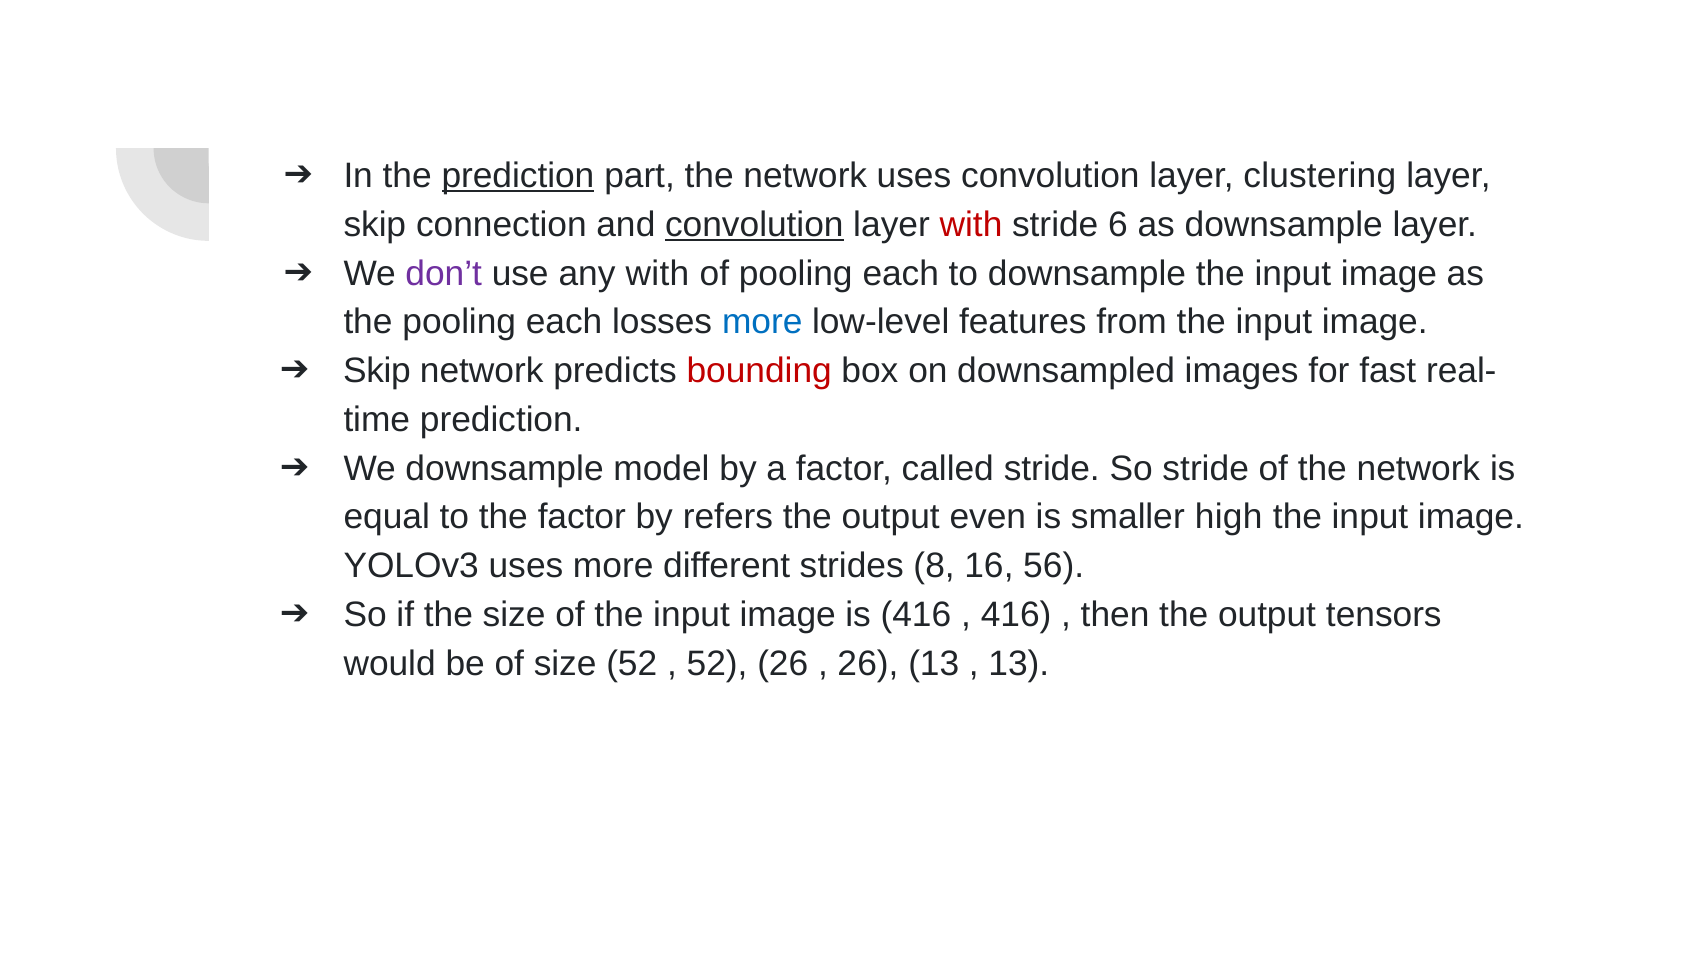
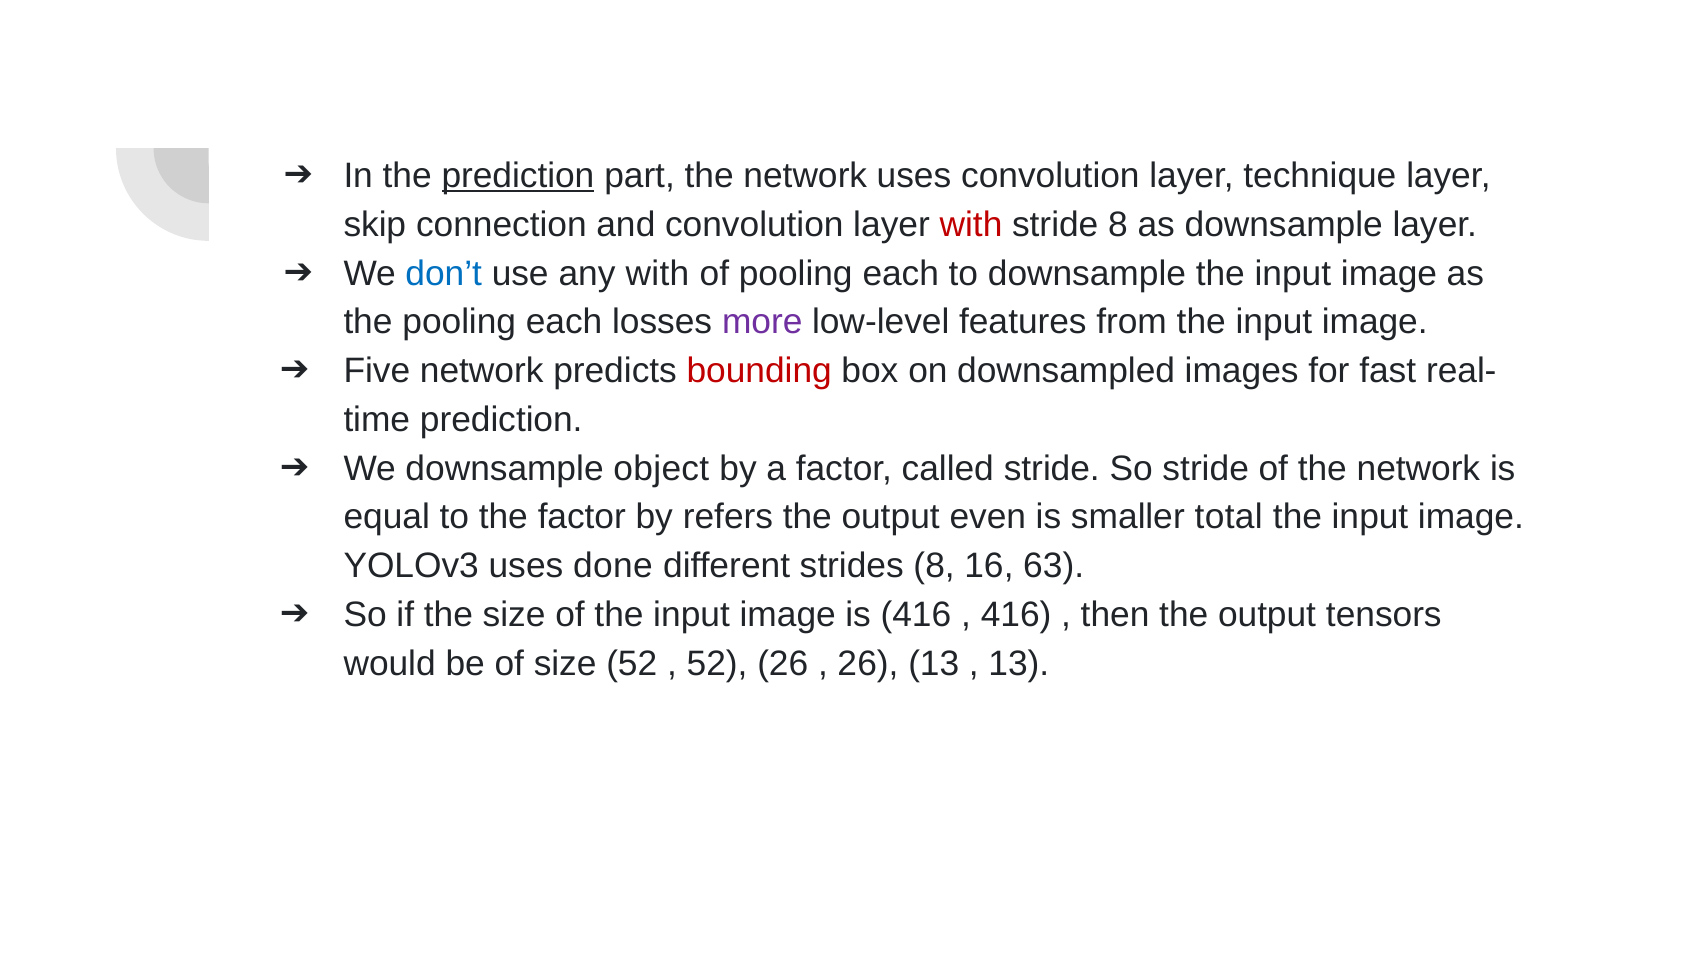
clustering: clustering -> technique
convolution at (754, 225) underline: present -> none
stride 6: 6 -> 8
don’t colour: purple -> blue
more at (762, 322) colour: blue -> purple
Skip at (377, 371): Skip -> Five
model: model -> object
high: high -> total
uses more: more -> done
56: 56 -> 63
